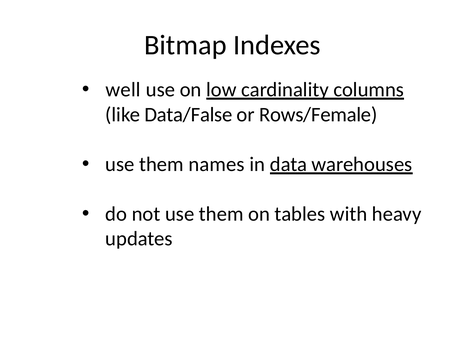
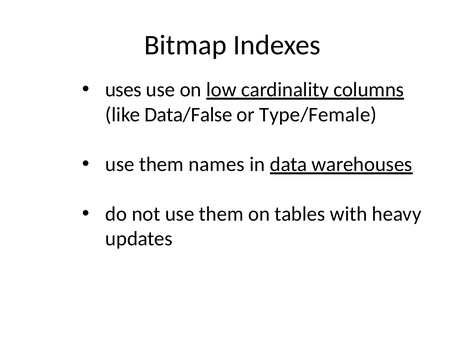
well: well -> uses
Rows/Female: Rows/Female -> Type/Female
